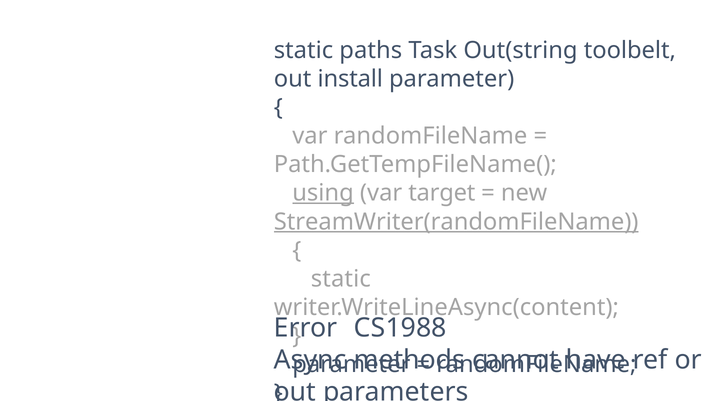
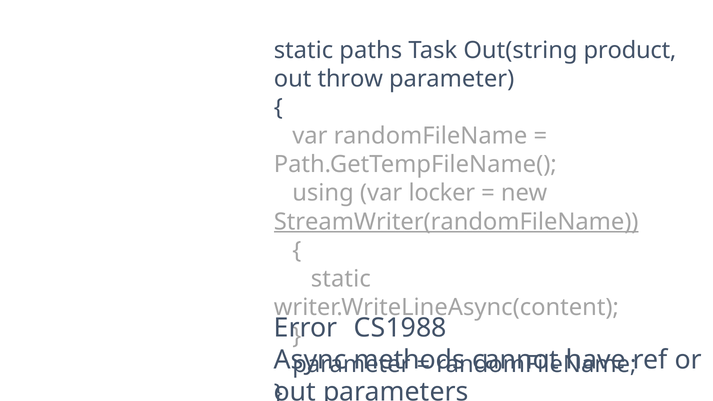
toolbelt: toolbelt -> product
install: install -> throw
using underline: present -> none
target: target -> locker
